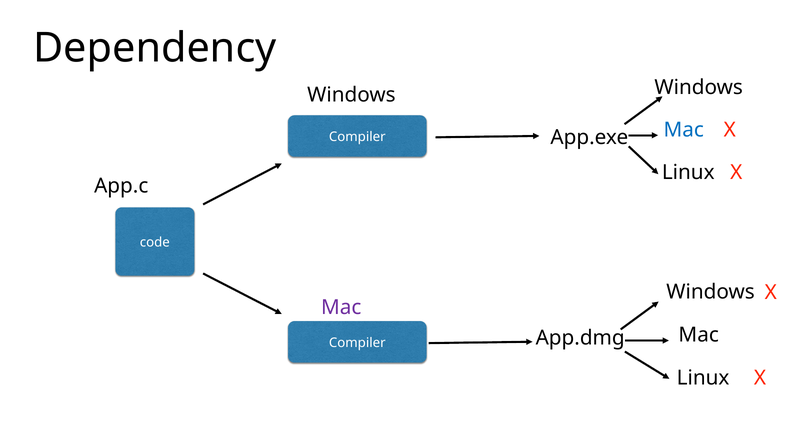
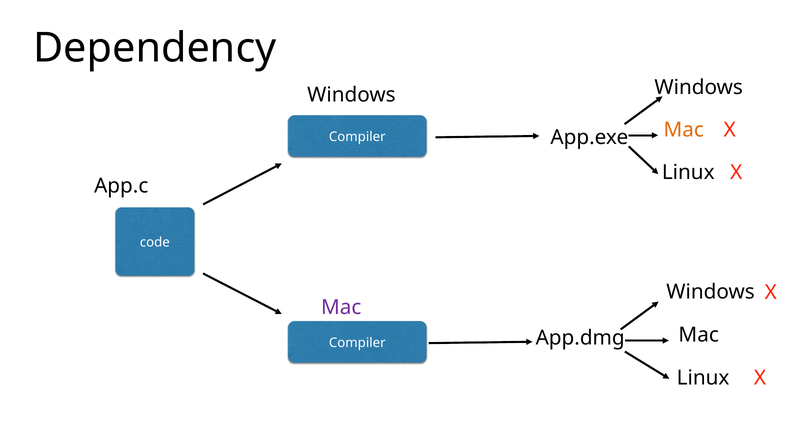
Mac at (684, 130) colour: blue -> orange
